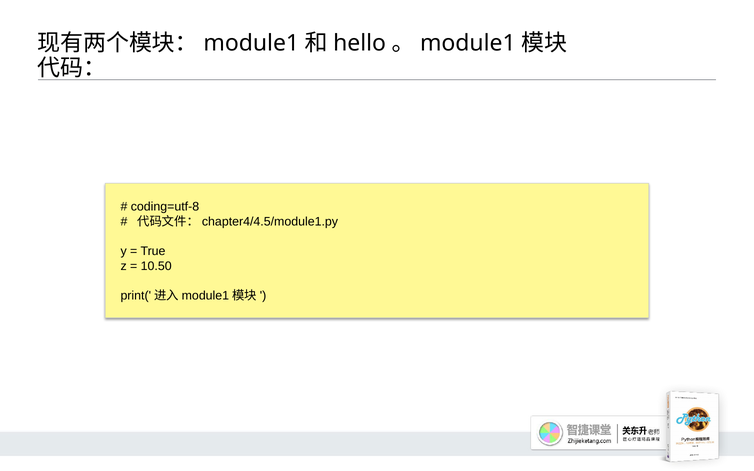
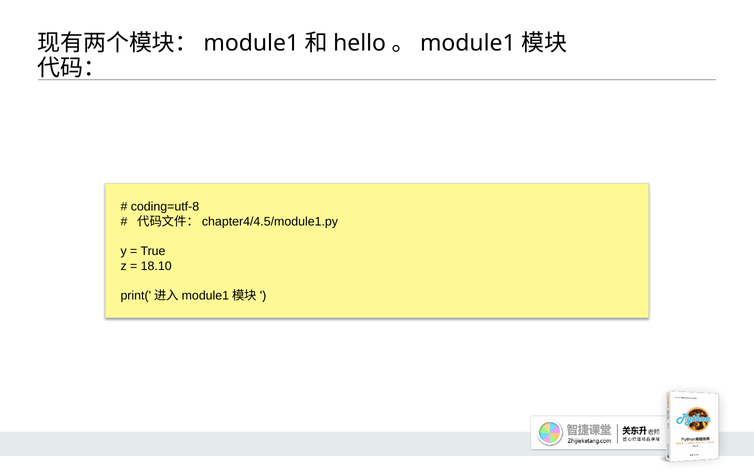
10.50: 10.50 -> 18.10
